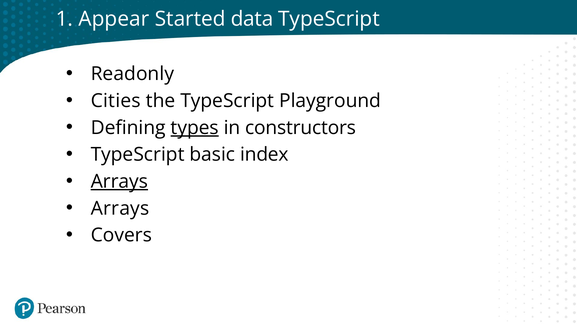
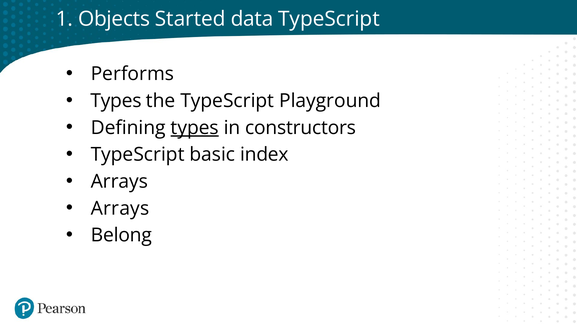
Appear: Appear -> Objects
Readonly: Readonly -> Performs
Cities at (116, 101): Cities -> Types
Arrays at (119, 182) underline: present -> none
Covers: Covers -> Belong
